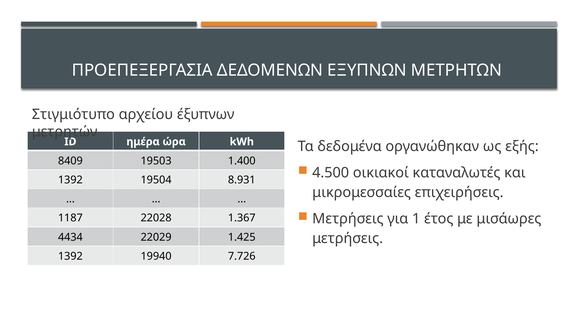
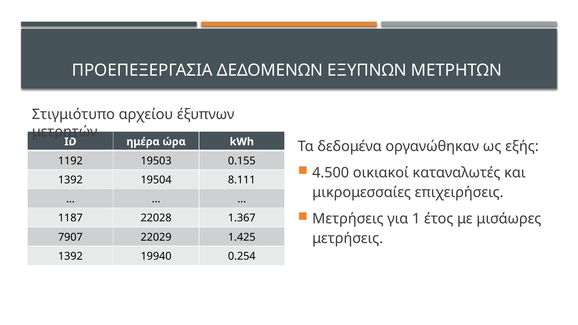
8409: 8409 -> 1192
1.400: 1.400 -> 0.155
8.931: 8.931 -> 8.111
4434: 4434 -> 7907
7.726: 7.726 -> 0.254
